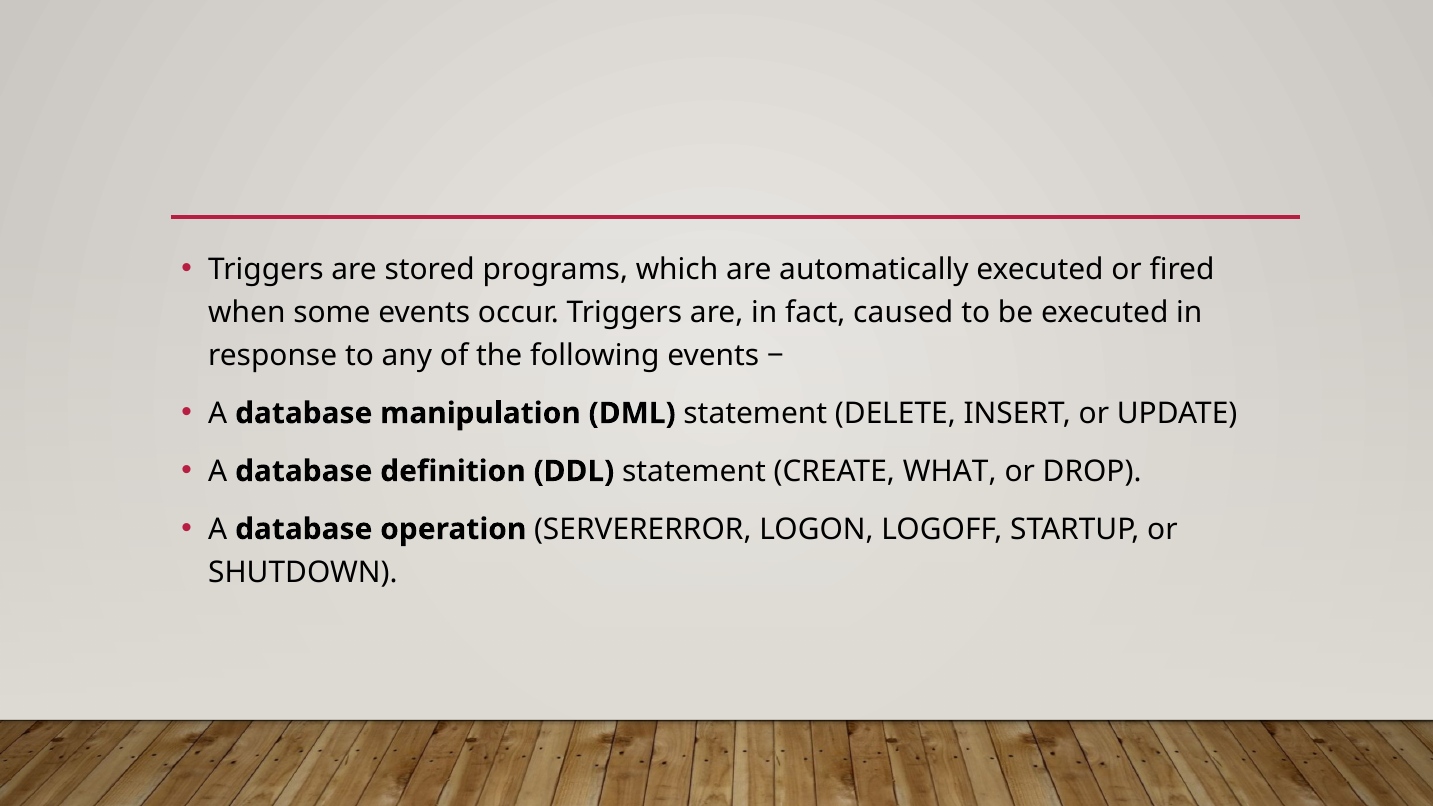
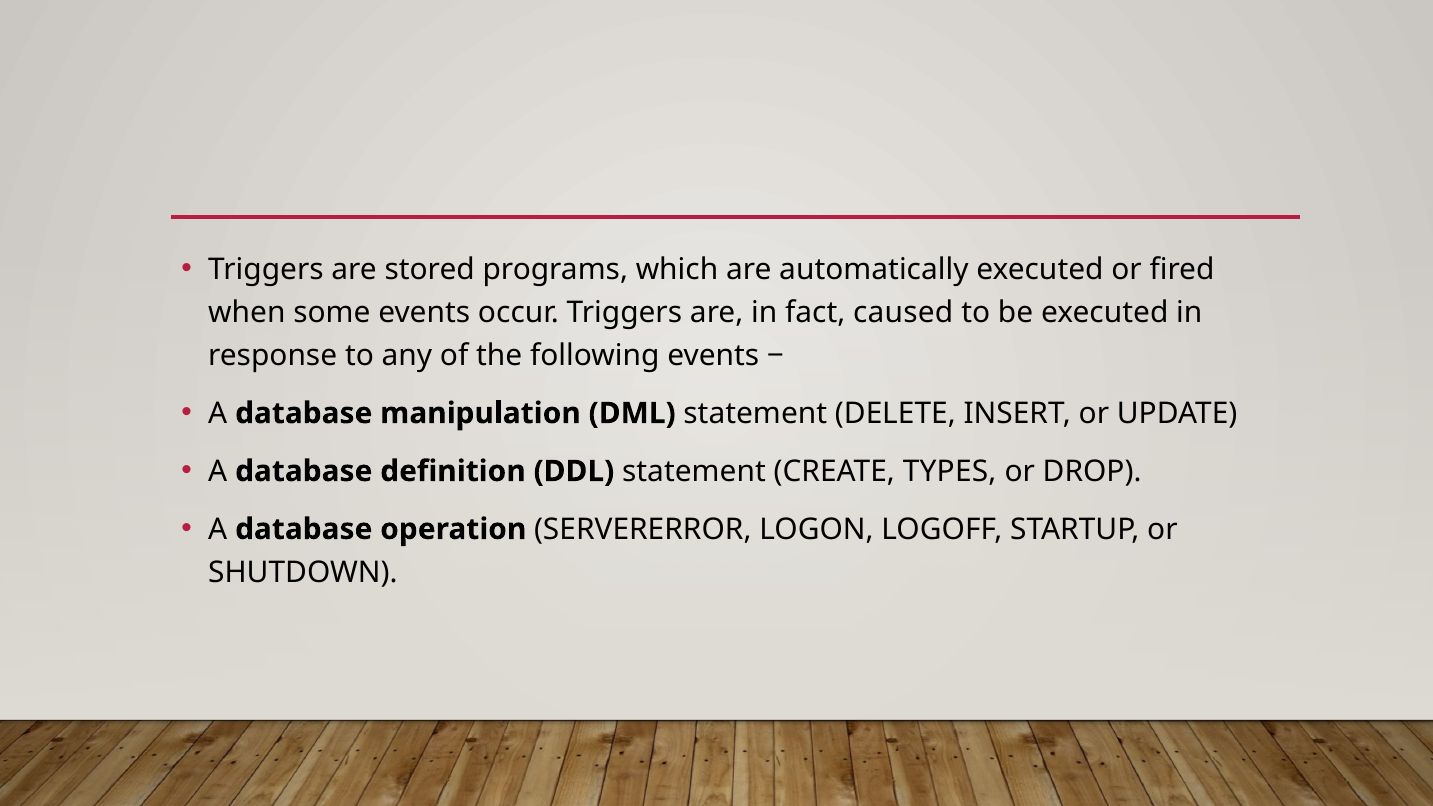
WHAT: WHAT -> TYPES
